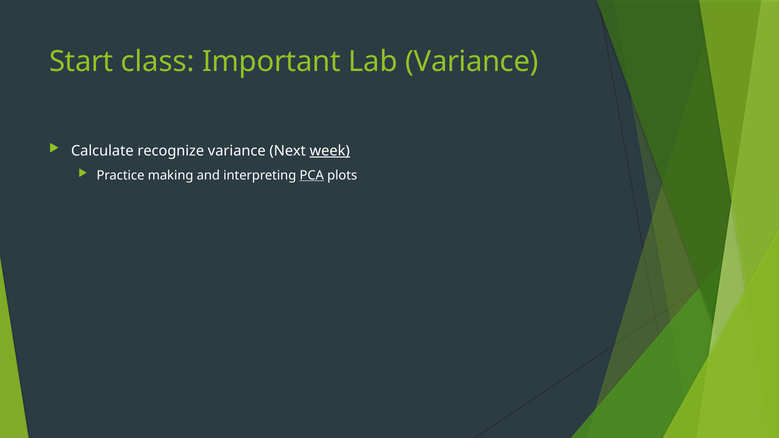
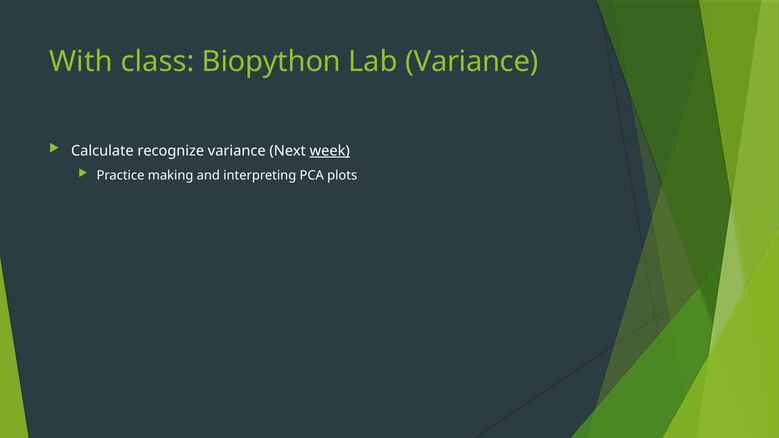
Start: Start -> With
Important: Important -> Biopython
PCA underline: present -> none
